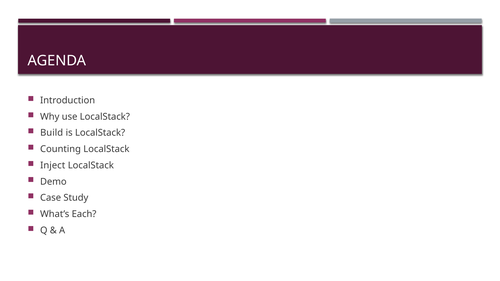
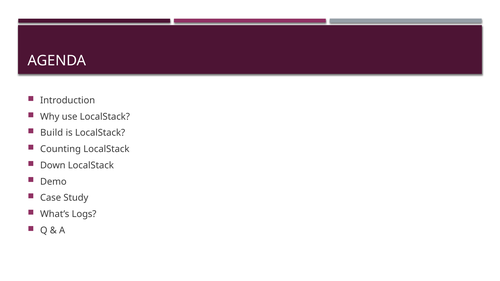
Inject: Inject -> Down
Each: Each -> Logs
